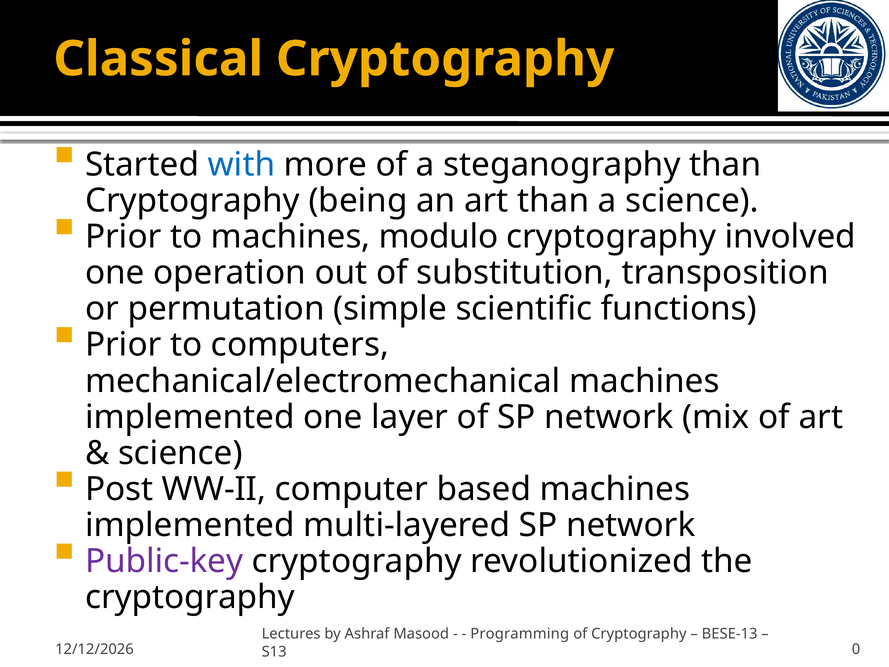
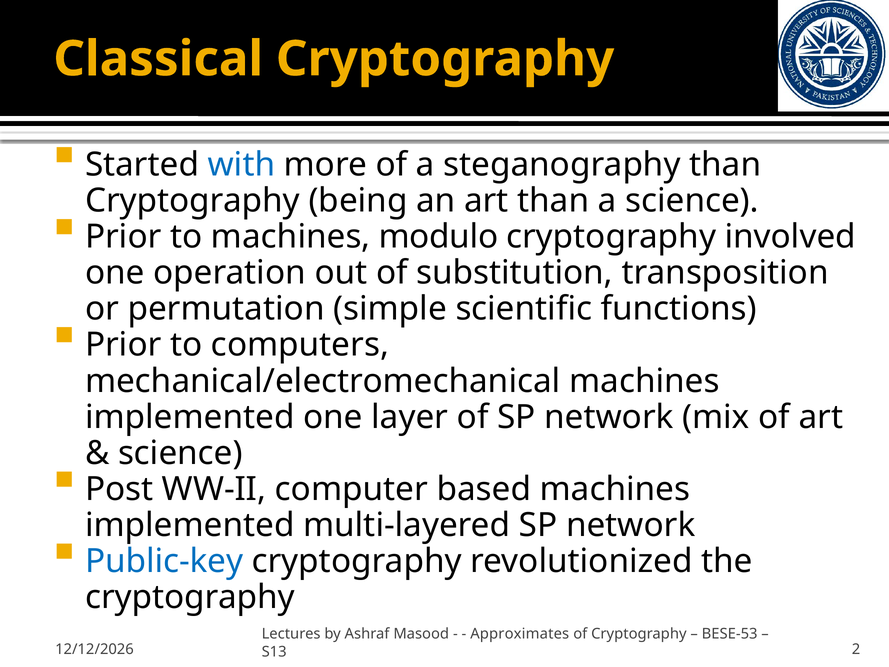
Public-key colour: purple -> blue
Programming: Programming -> Approximates
BESE-13: BESE-13 -> BESE-53
0: 0 -> 2
